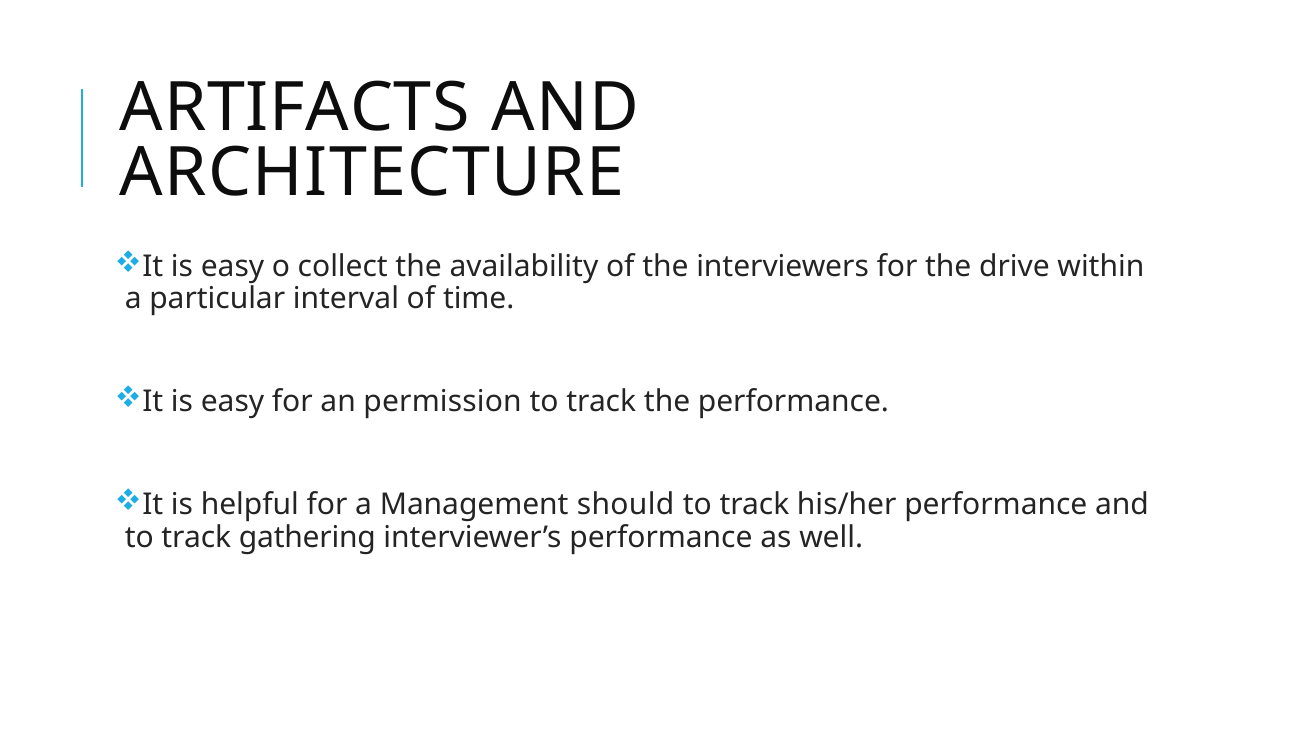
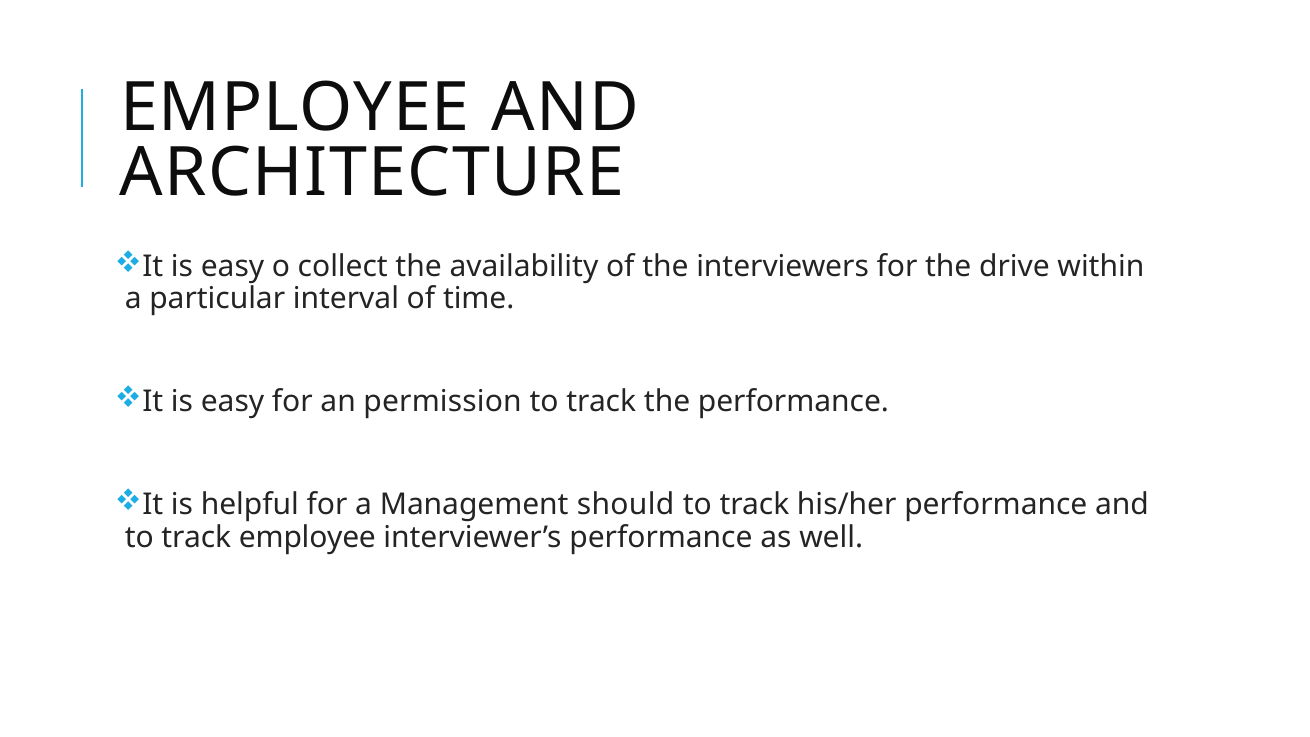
ARTIFACTS at (295, 108): ARTIFACTS -> EMPLOYEE
track gathering: gathering -> employee
